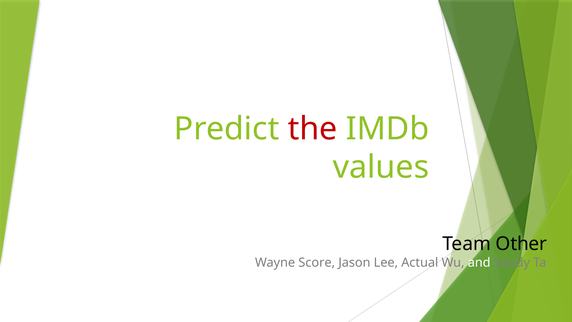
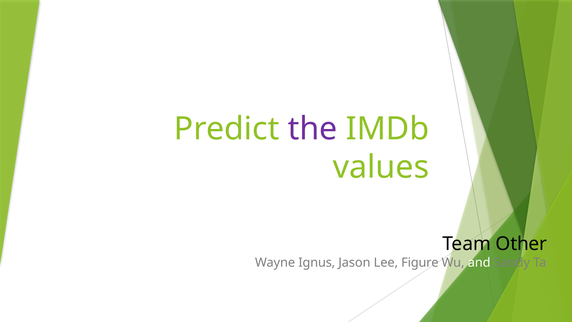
the colour: red -> purple
Score: Score -> Ignus
Actual: Actual -> Figure
